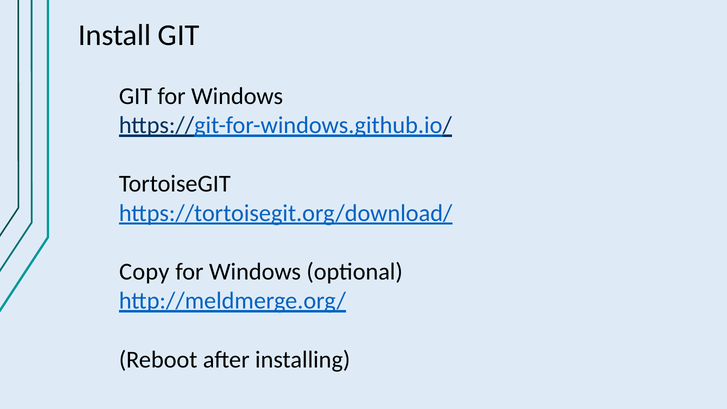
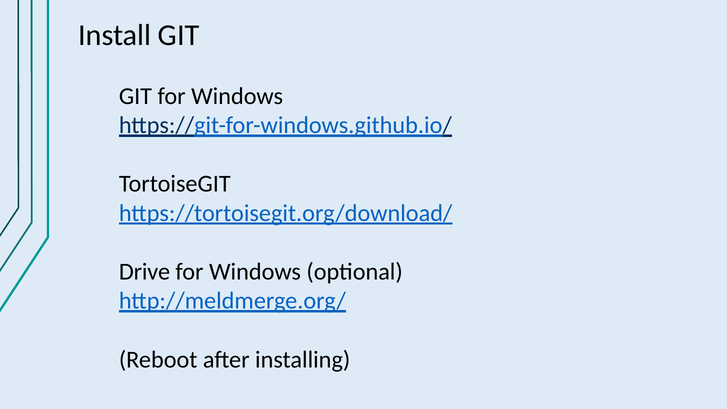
Copy: Copy -> Drive
